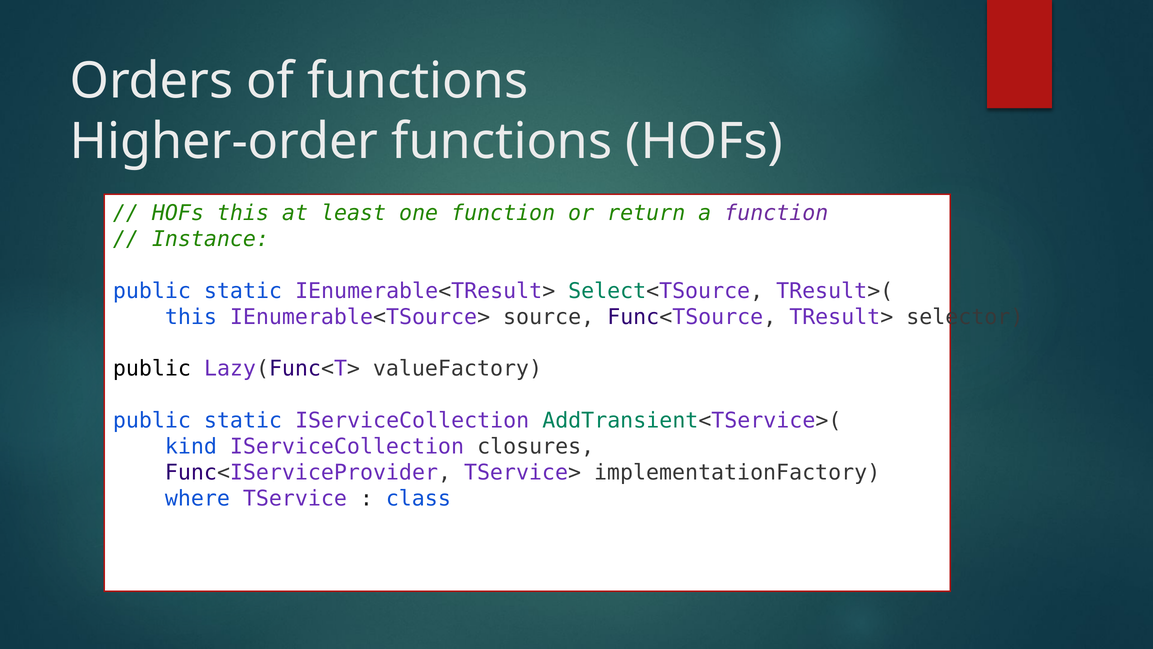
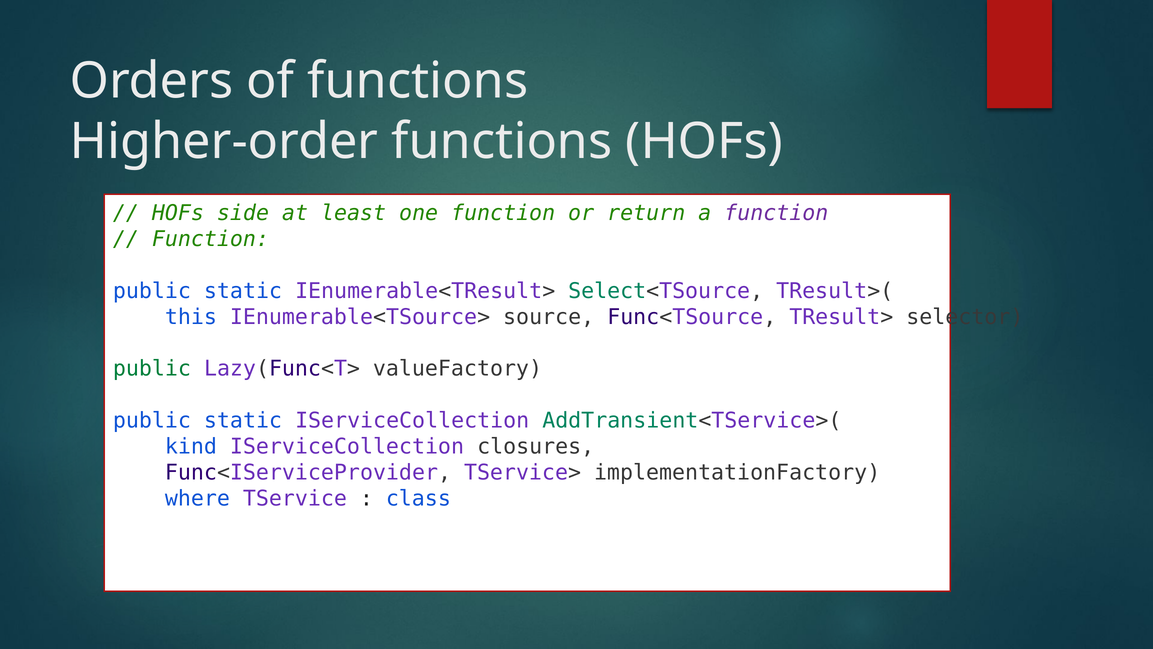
HOFs this: this -> side
Instance at (210, 239): Instance -> Function
public at (152, 369) colour: black -> green
